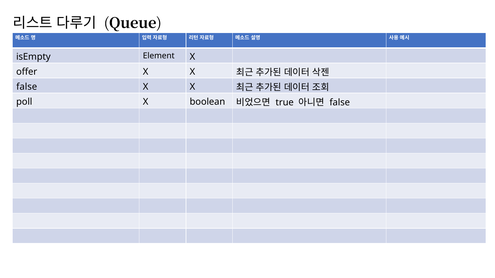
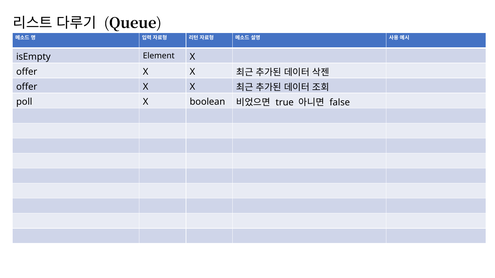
false at (27, 87): false -> offer
